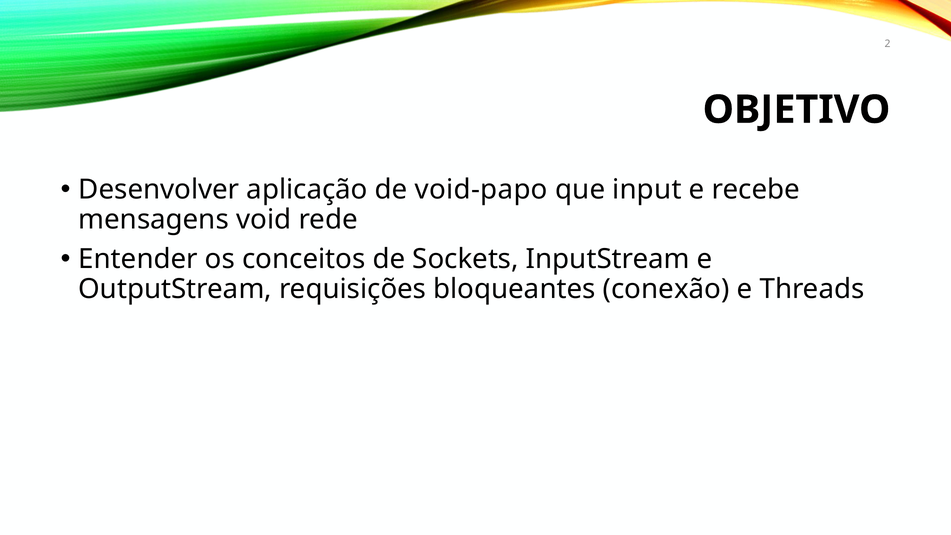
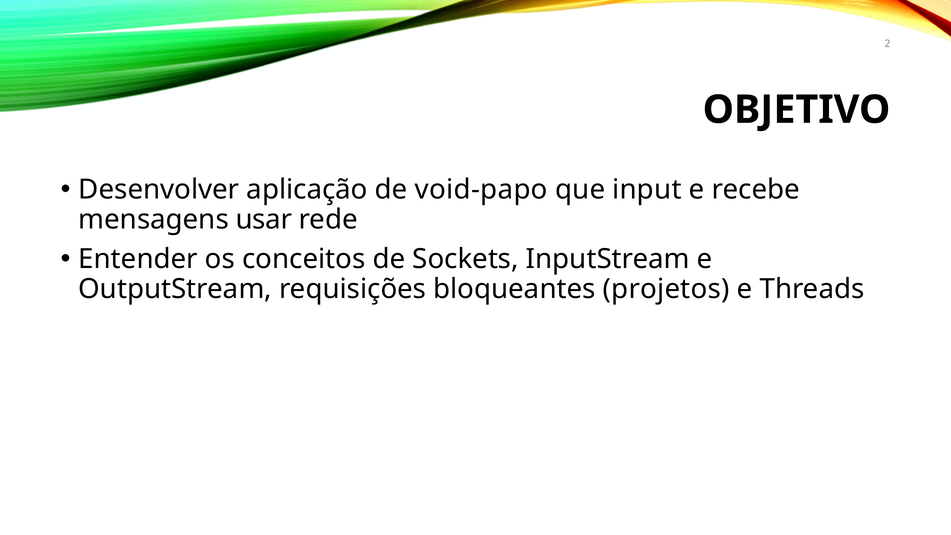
void: void -> usar
conexão: conexão -> projetos
